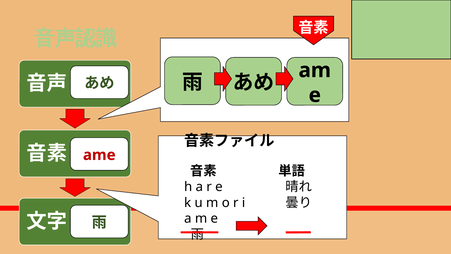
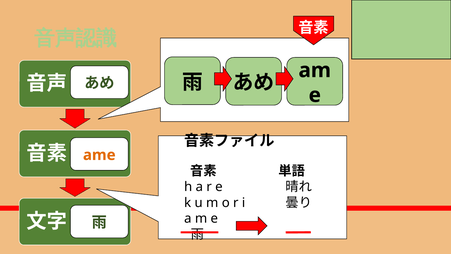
ame colour: red -> orange
